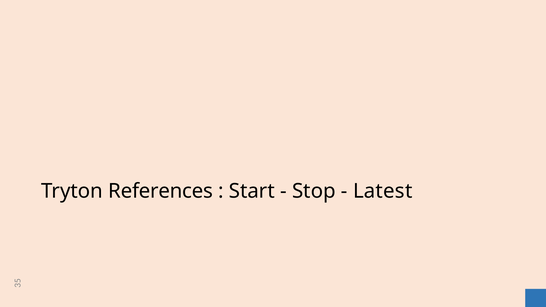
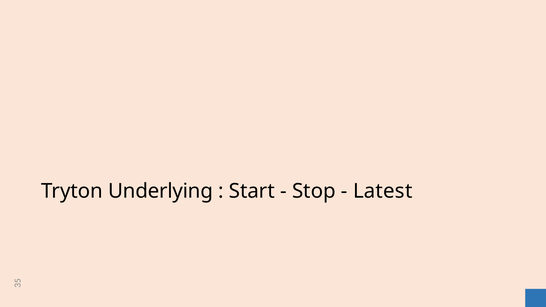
References: References -> Underlying
